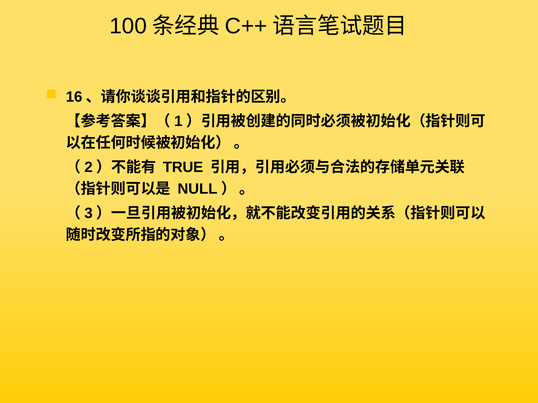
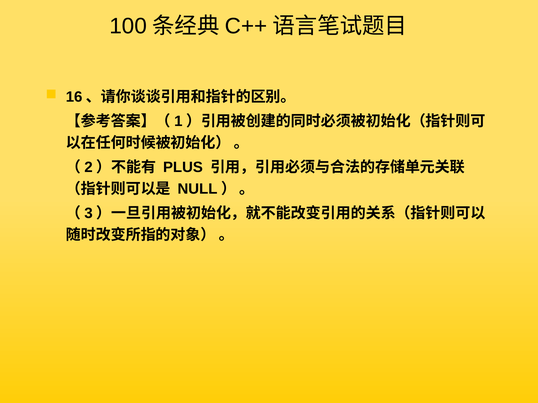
TRUE: TRUE -> PLUS
